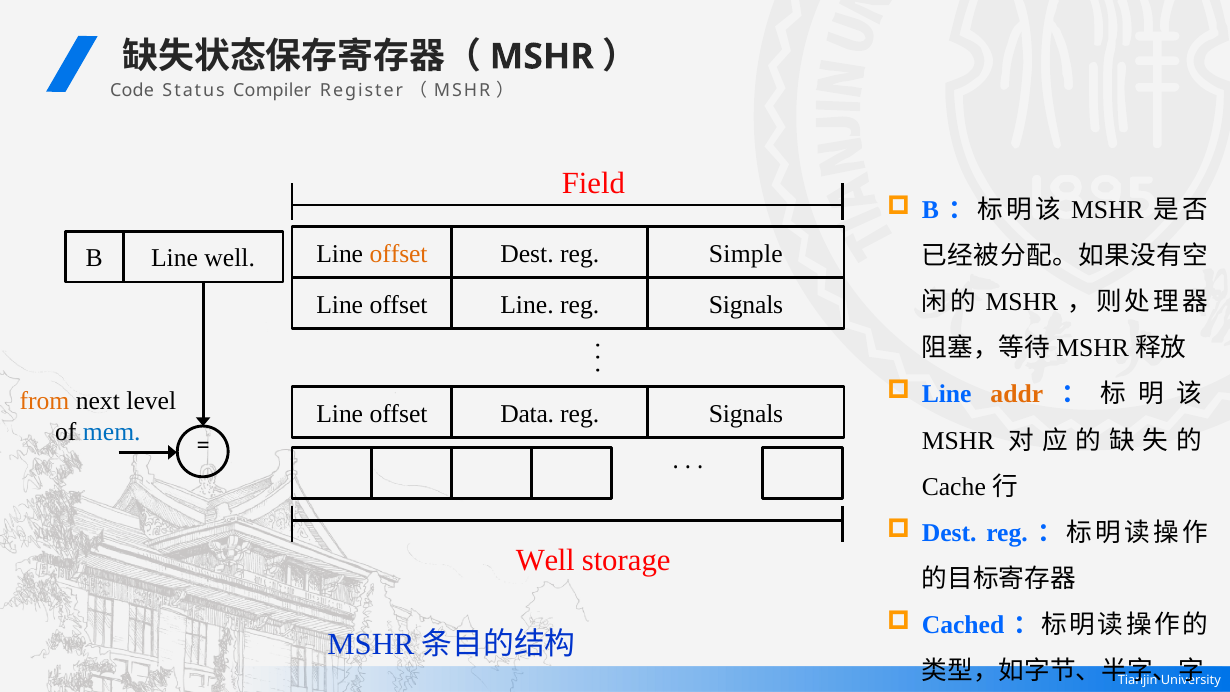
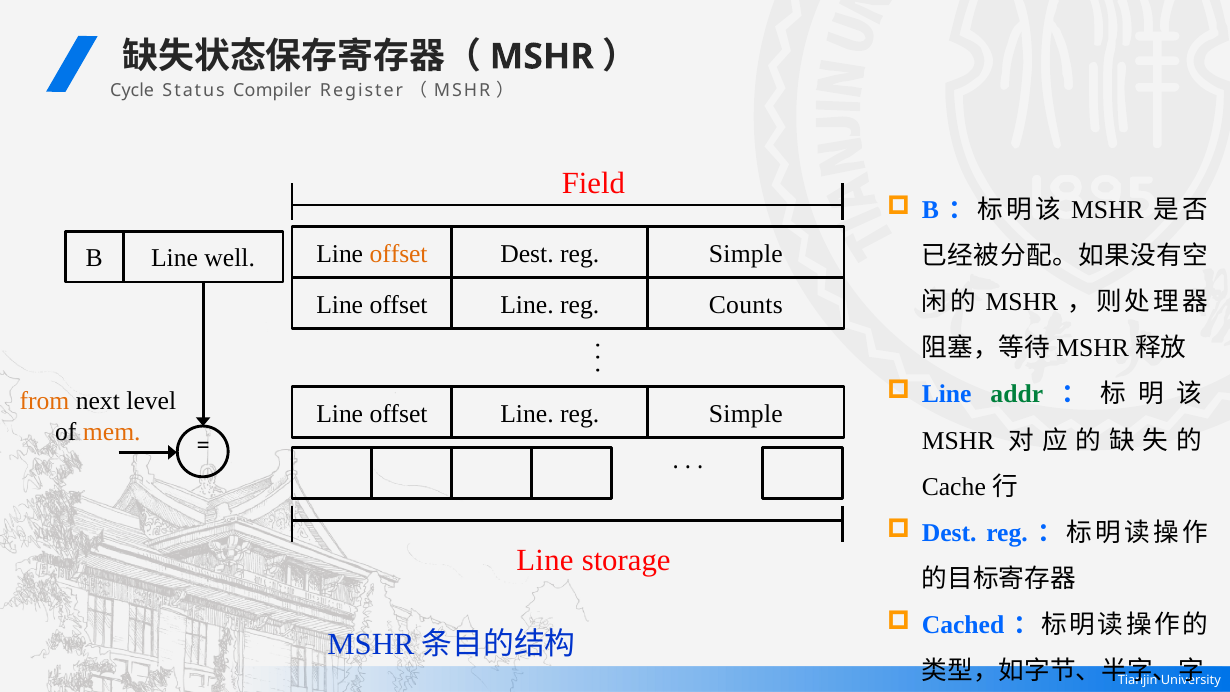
Code: Code -> Cycle
Signals at (746, 305): Signals -> Counts
addr colour: orange -> green
Data at (527, 414): Data -> Line
Signals at (746, 414): Signals -> Simple
mem colour: blue -> orange
Well at (545, 560): Well -> Line
